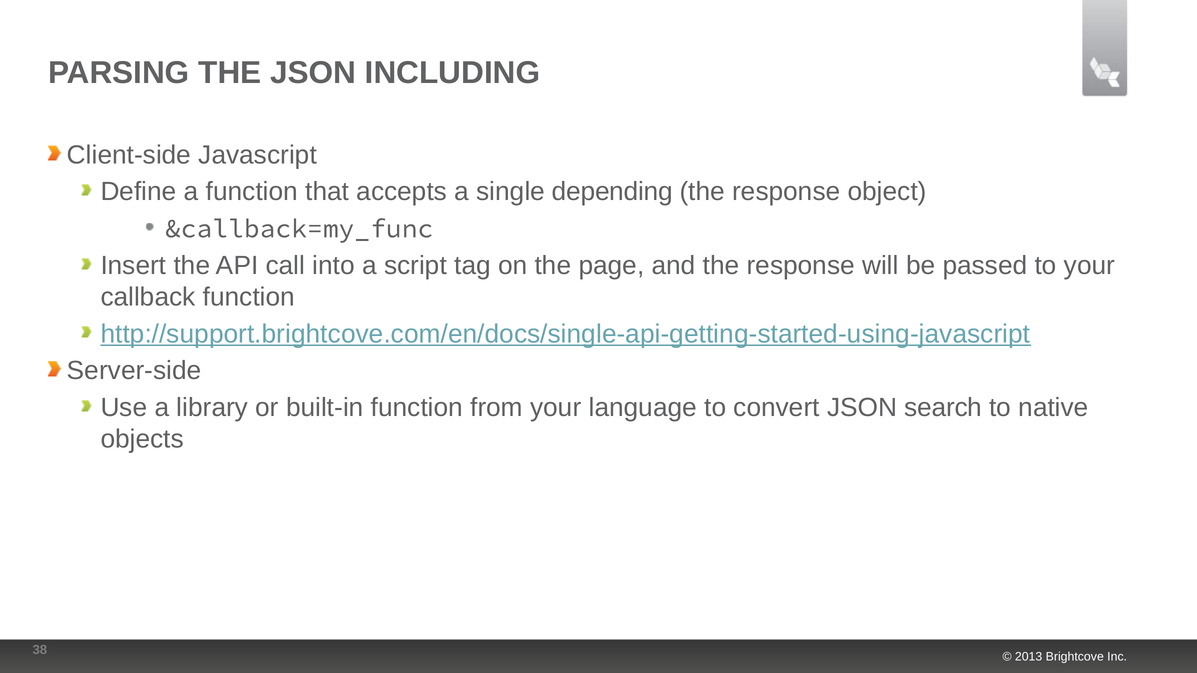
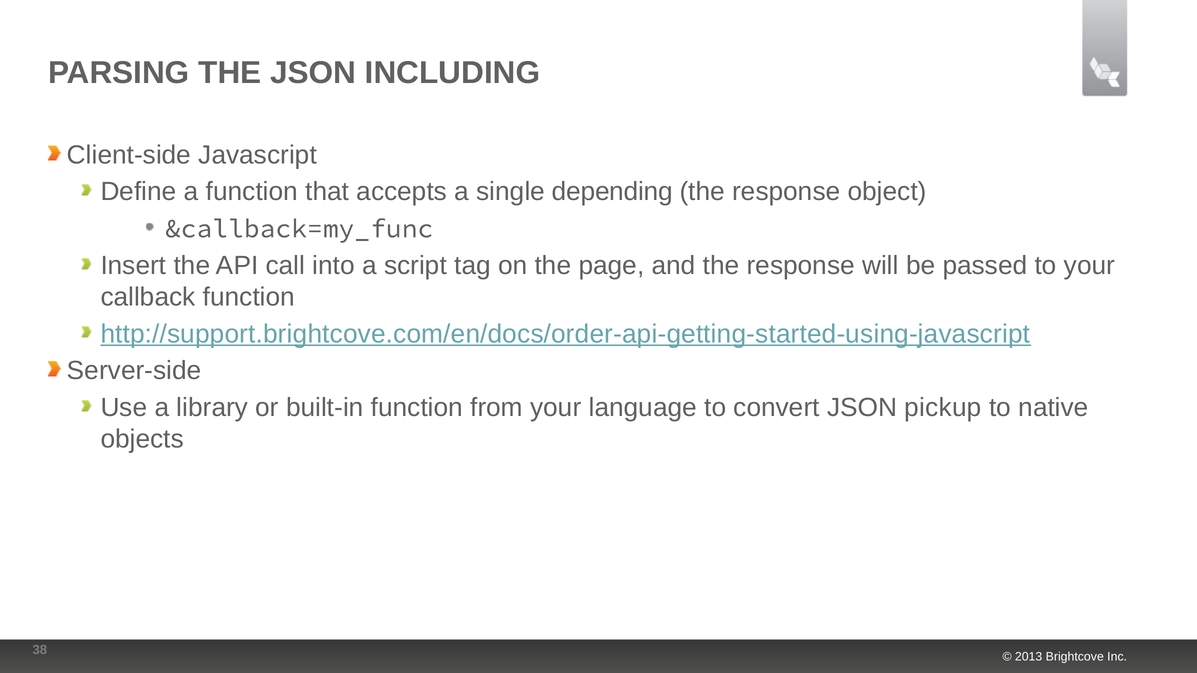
http://support.brightcove.com/en/docs/single-api-getting-started-using-javascript: http://support.brightcove.com/en/docs/single-api-getting-started-using-javascript -> http://support.brightcove.com/en/docs/order-api-getting-started-using-javascript
search: search -> pickup
